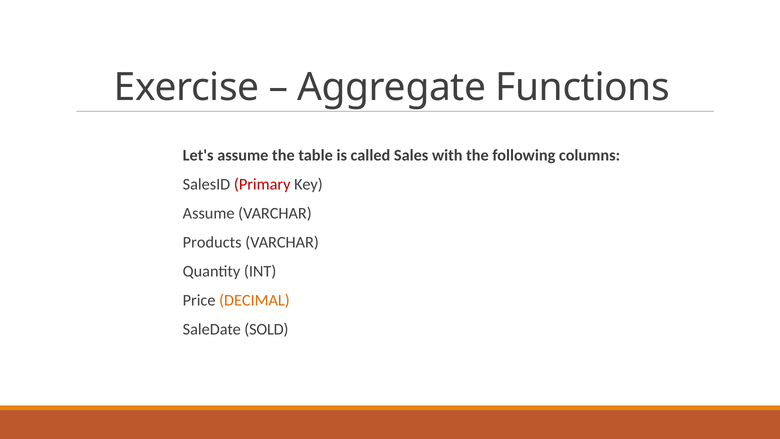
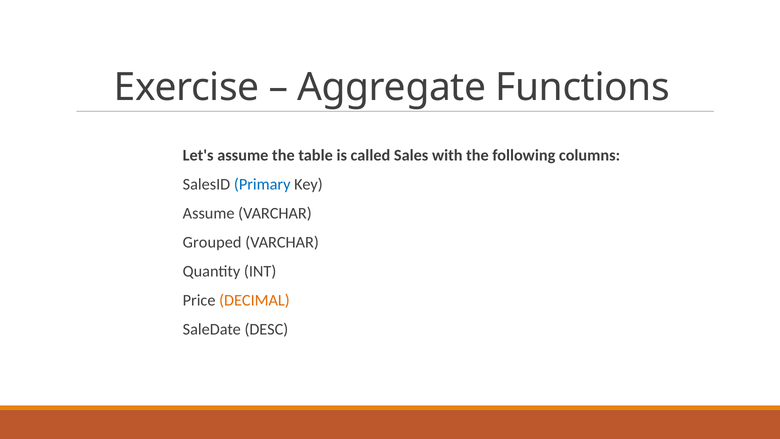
Primary colour: red -> blue
Products: Products -> Grouped
SOLD: SOLD -> DESC
